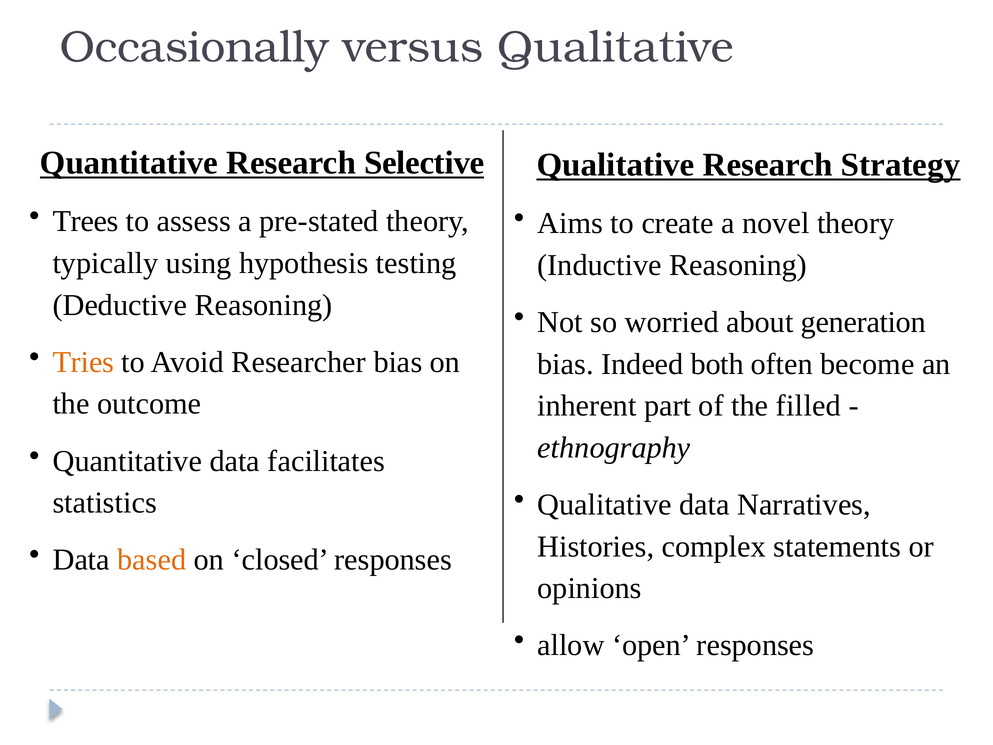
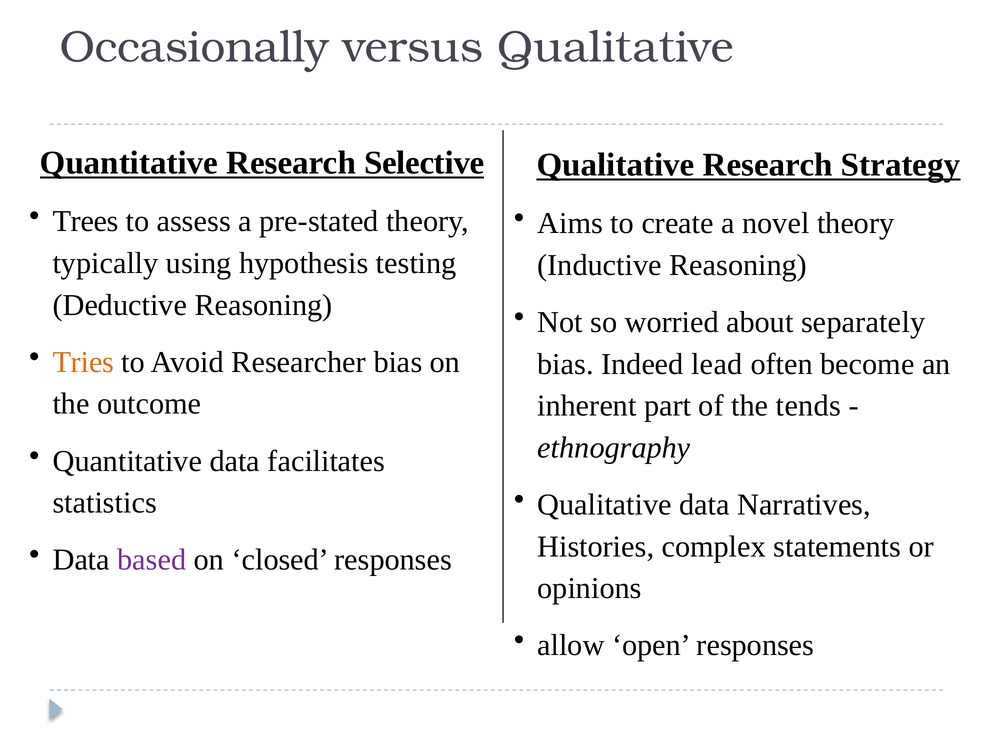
generation: generation -> separately
both: both -> lead
filled: filled -> tends
based colour: orange -> purple
